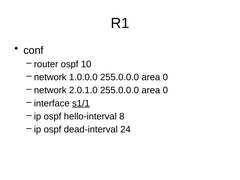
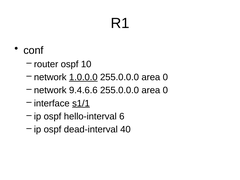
1.0.0.0 underline: none -> present
2.0.1.0: 2.0.1.0 -> 9.4.6.6
8: 8 -> 6
24: 24 -> 40
